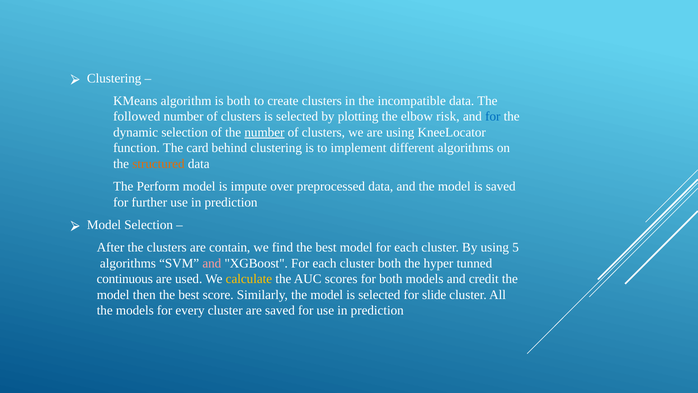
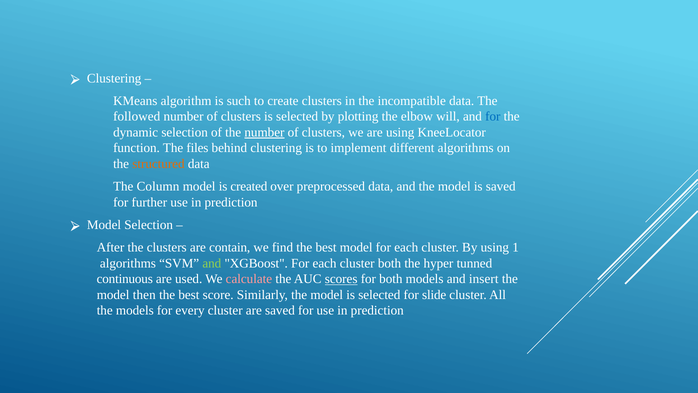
is both: both -> such
risk: risk -> will
card: card -> files
Perform: Perform -> Column
impute: impute -> created
5: 5 -> 1
and at (212, 263) colour: pink -> light green
calculate colour: yellow -> pink
scores underline: none -> present
credit: credit -> insert
